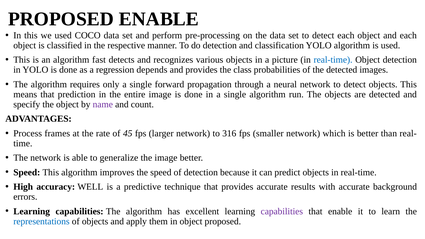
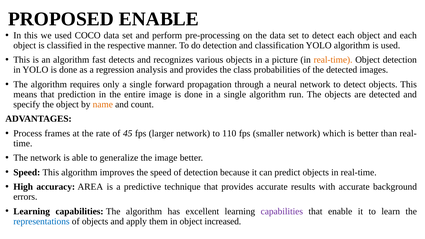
real-time at (333, 60) colour: blue -> orange
depends: depends -> analysis
name colour: purple -> orange
316: 316 -> 110
WELL: WELL -> AREA
object proposed: proposed -> increased
